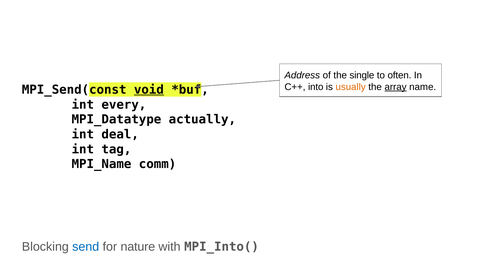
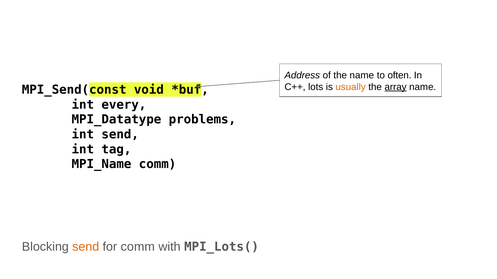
the single: single -> name
into: into -> lots
void underline: present -> none
actually: actually -> problems
int deal: deal -> send
send at (86, 247) colour: blue -> orange
for nature: nature -> comm
MPI_Into(: MPI_Into( -> MPI_Lots(
